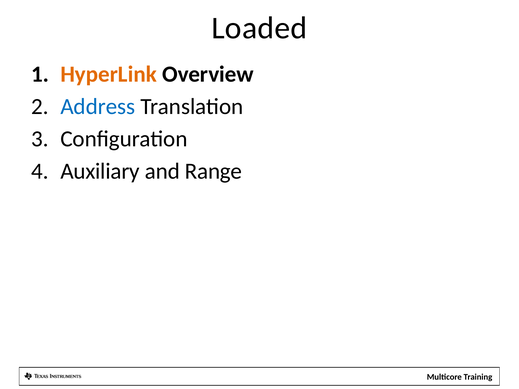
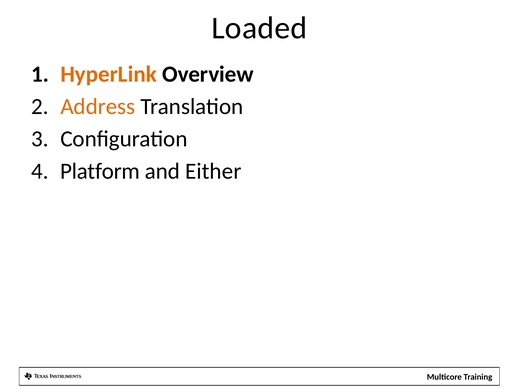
Address colour: blue -> orange
Auxiliary: Auxiliary -> Platform
Range: Range -> Either
